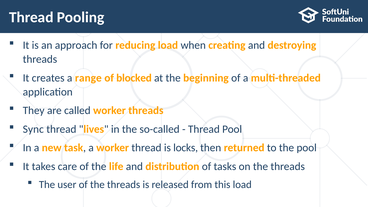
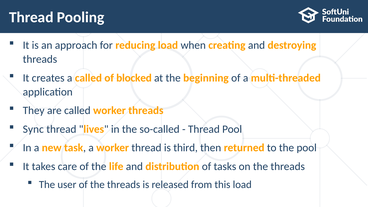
a range: range -> called
locks: locks -> third
